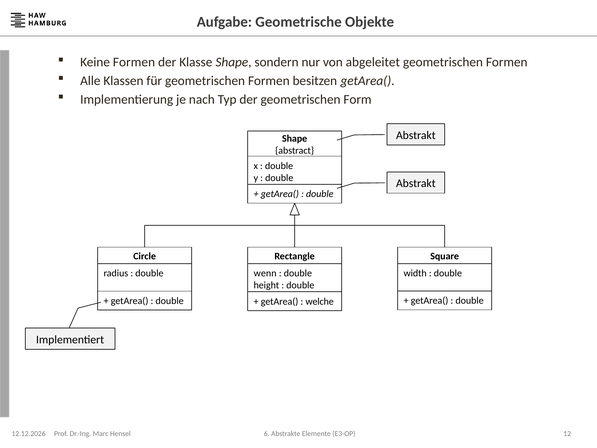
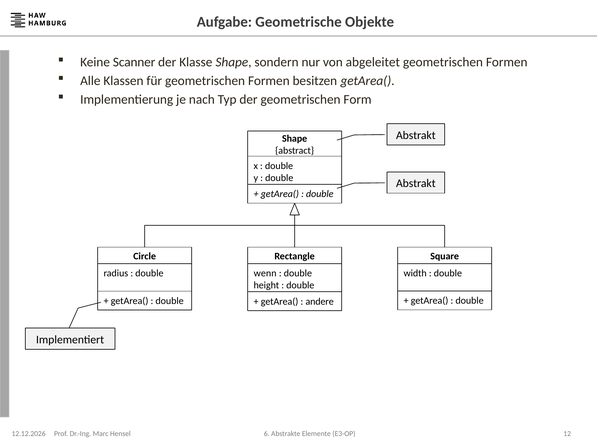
Keine Formen: Formen -> Scanner
welche: welche -> andere
